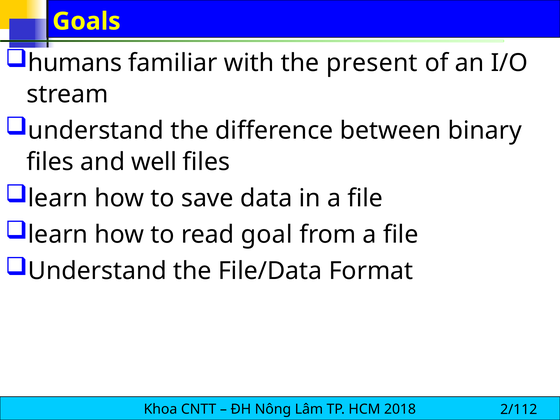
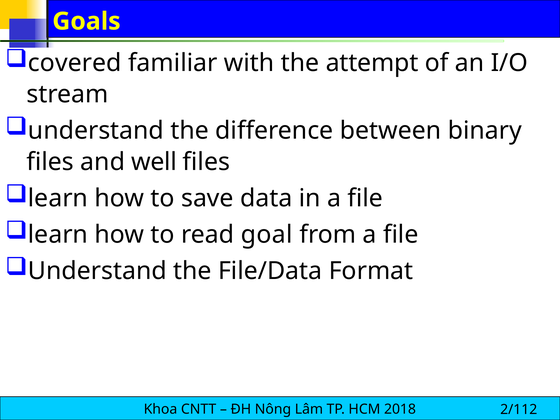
humans: humans -> covered
present: present -> attempt
